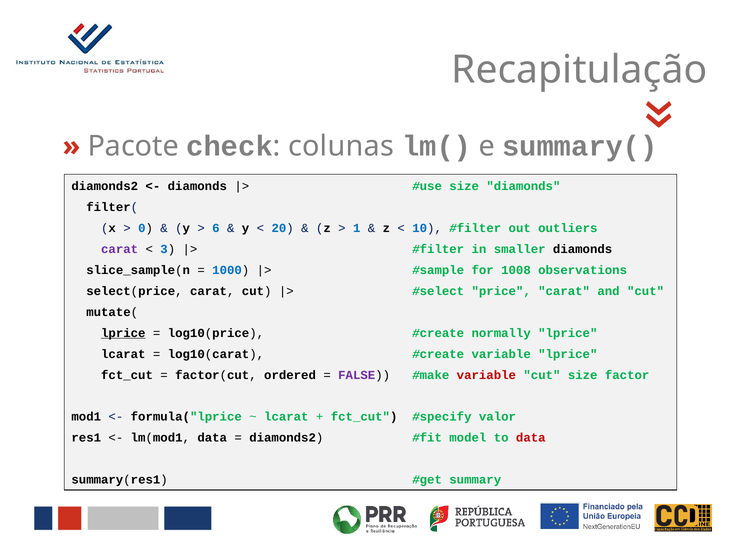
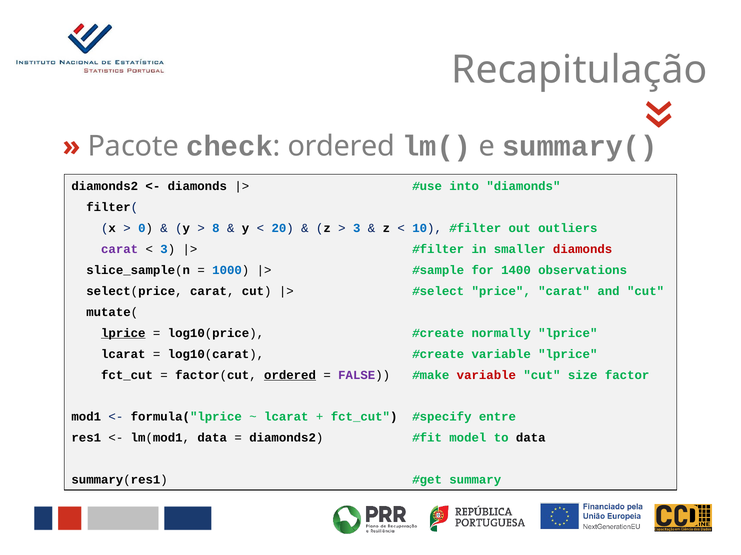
colunas at (341, 146): colunas -> ordered
size at (464, 186): size -> into
6: 6 -> 8
1 at (357, 228): 1 -> 3
diamonds at (583, 249) colour: black -> red
1008: 1008 -> 1400
ordered at (290, 375) underline: none -> present
valor: valor -> entre
data at (531, 438) colour: red -> black
